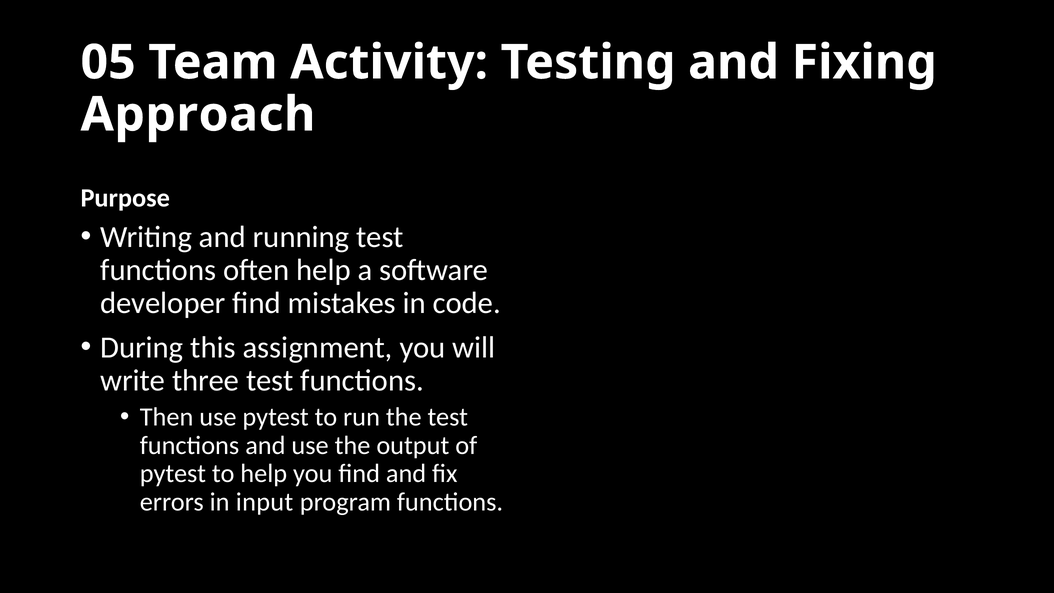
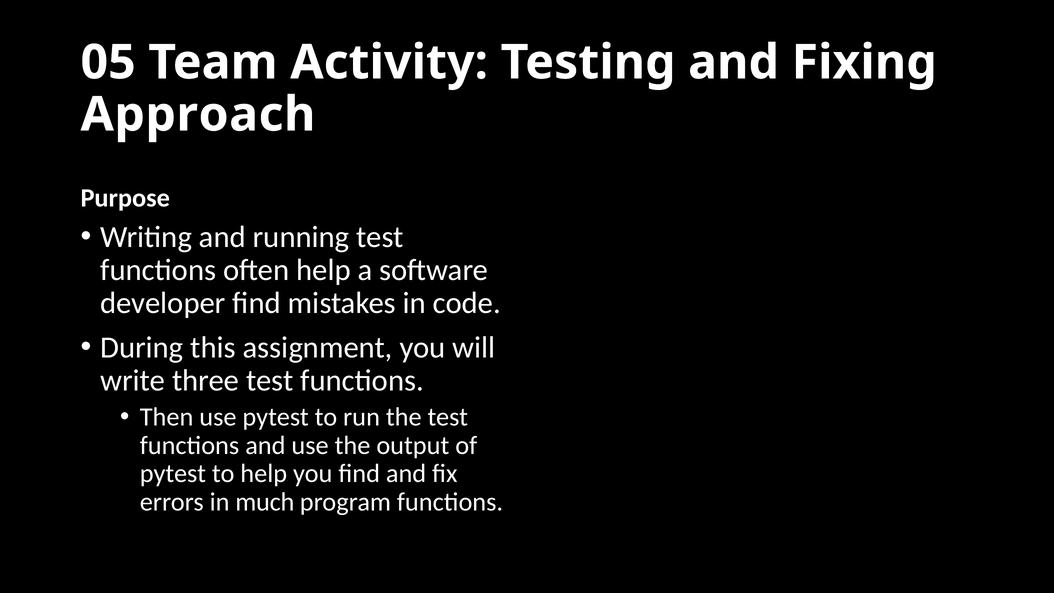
input: input -> much
